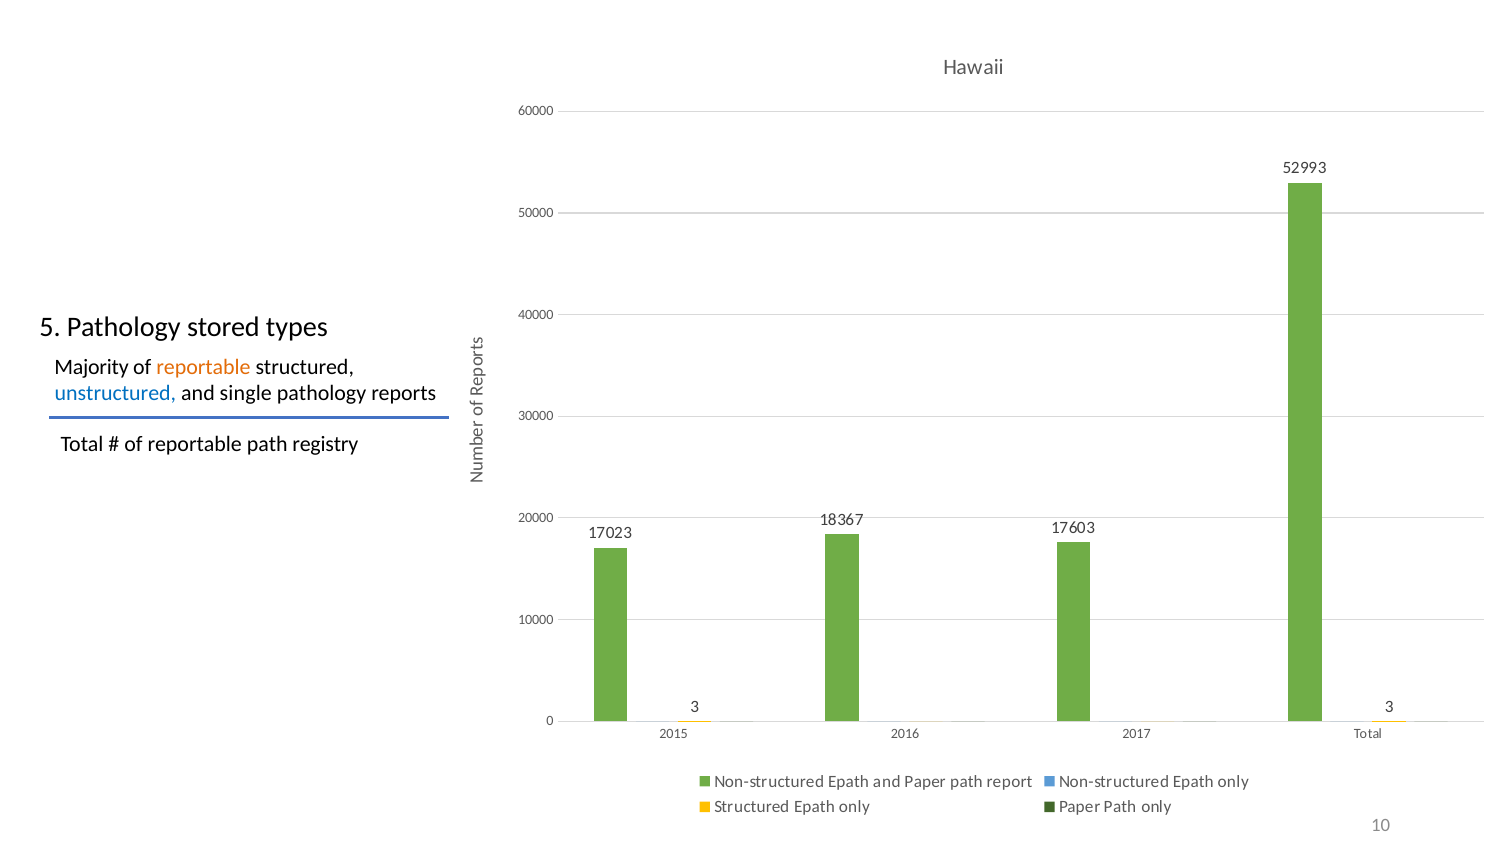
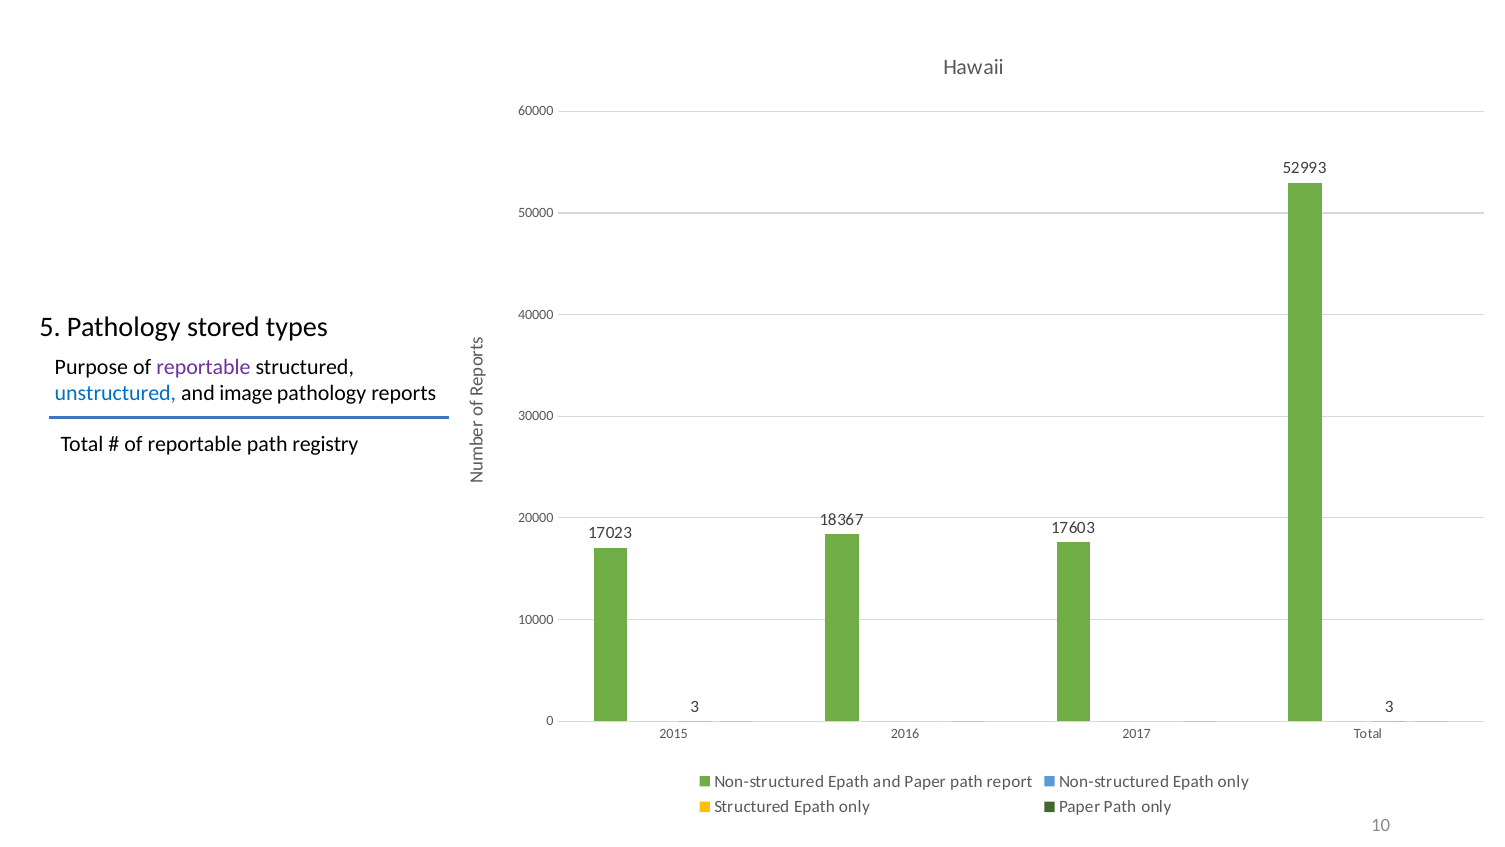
Majority: Majority -> Purpose
reportable at (203, 367) colour: orange -> purple
single: single -> image
